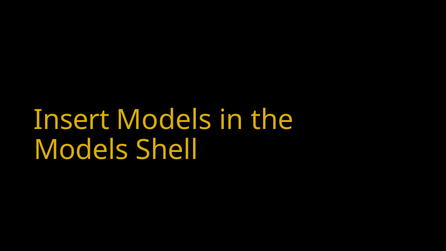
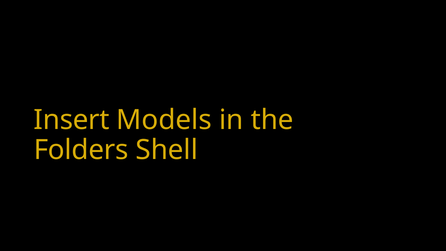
Models at (81, 150): Models -> Folders
